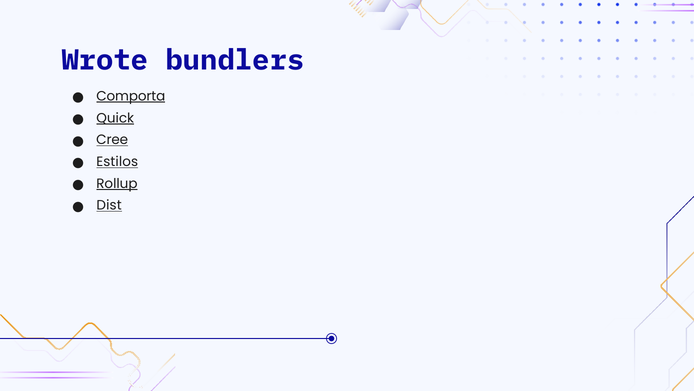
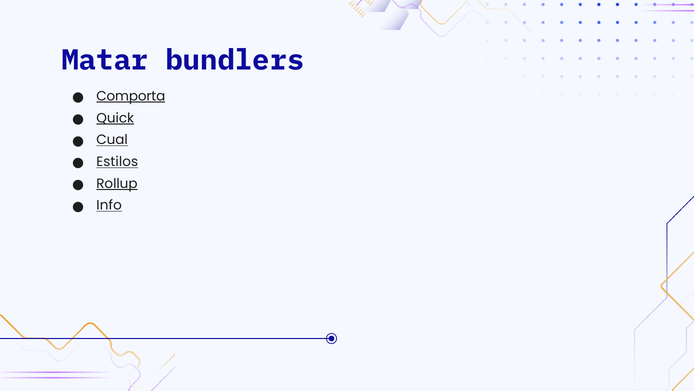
Wrote: Wrote -> Matar
Cree: Cree -> Cual
Dist: Dist -> Info
